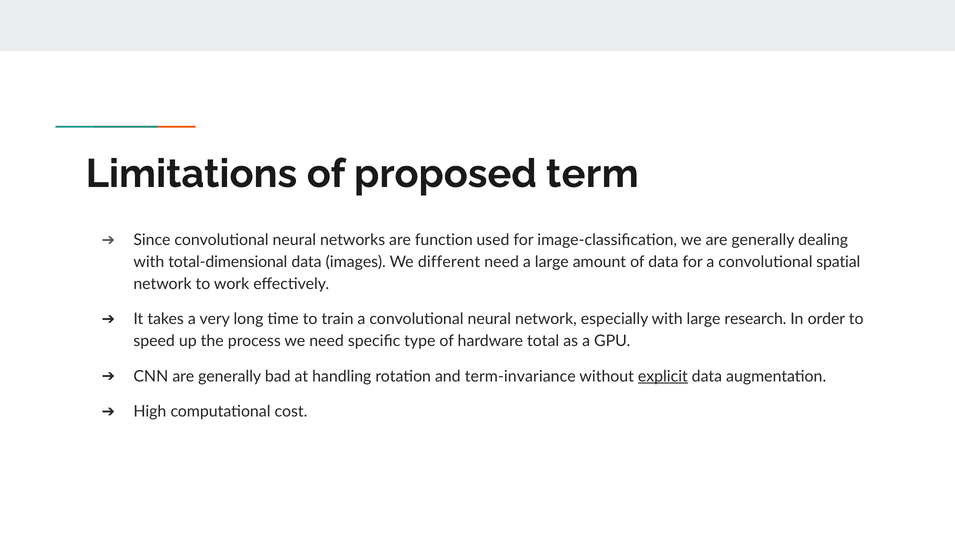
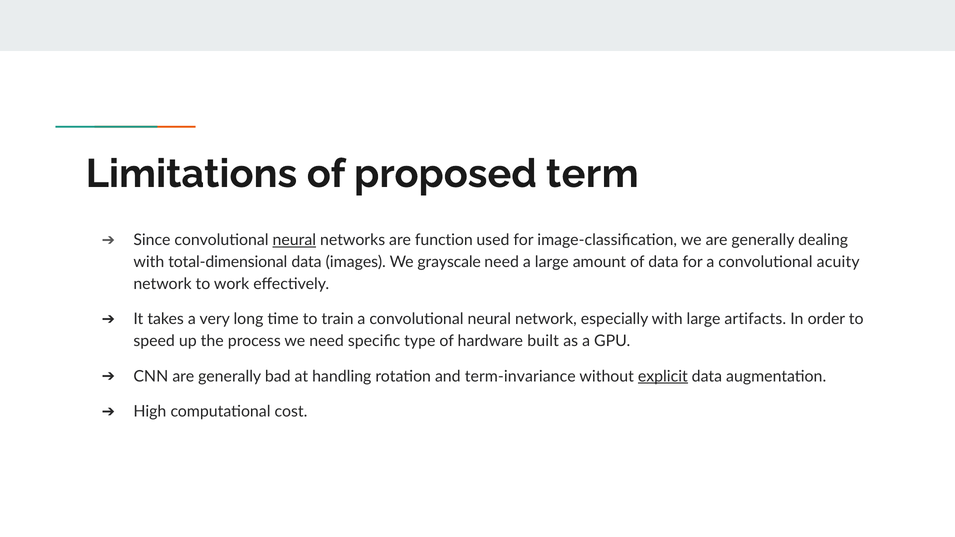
neural at (294, 240) underline: none -> present
different: different -> grayscale
spatial: spatial -> acuity
research: research -> artifacts
total: total -> built
